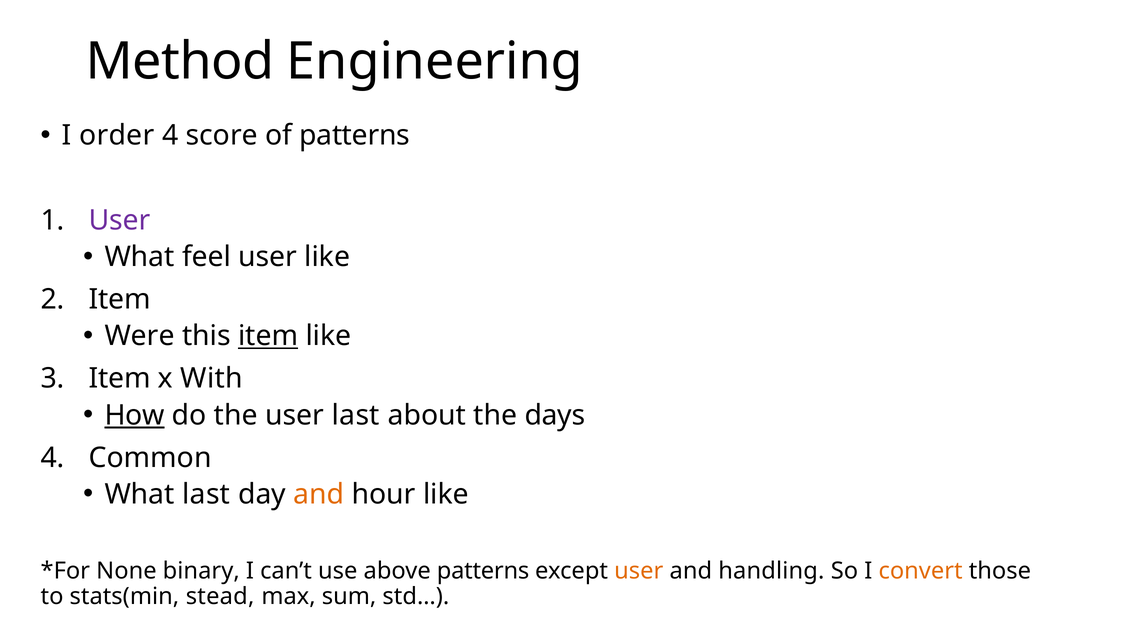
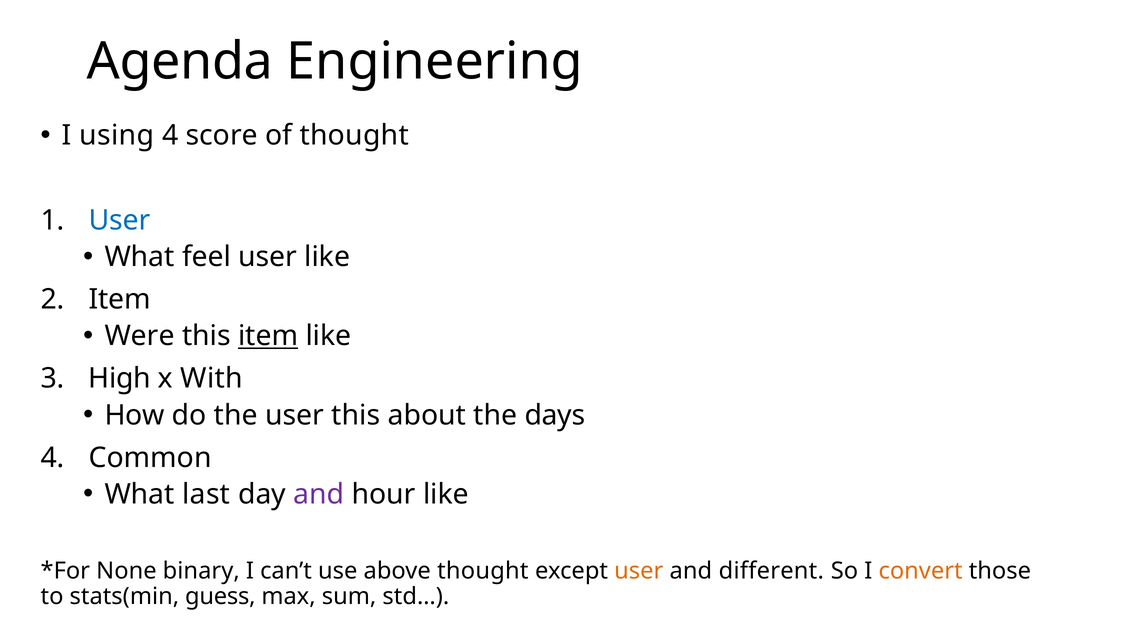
Method: Method -> Agenda
order: order -> using
of patterns: patterns -> thought
User at (120, 220) colour: purple -> blue
Item at (120, 379): Item -> High
How underline: present -> none
user last: last -> this
and at (319, 494) colour: orange -> purple
above patterns: patterns -> thought
handling: handling -> different
stead: stead -> guess
